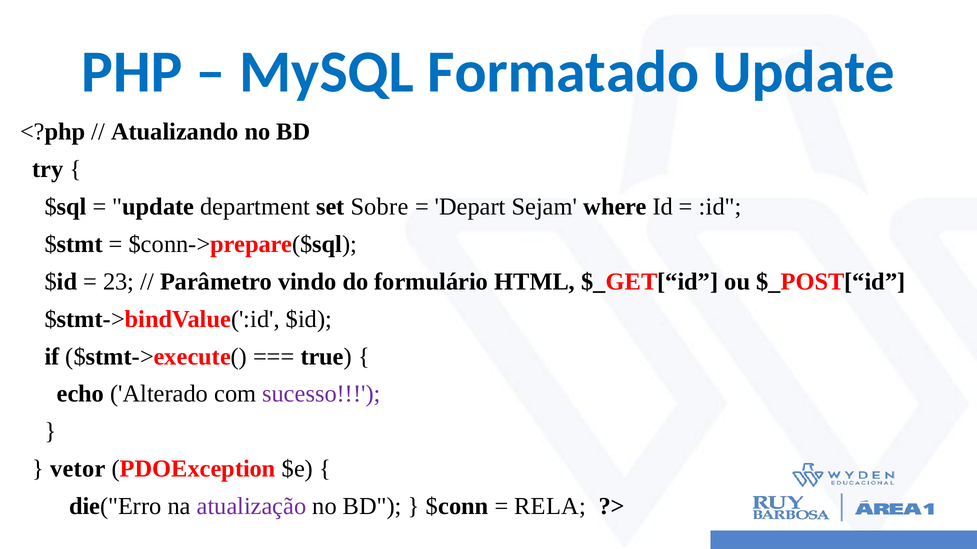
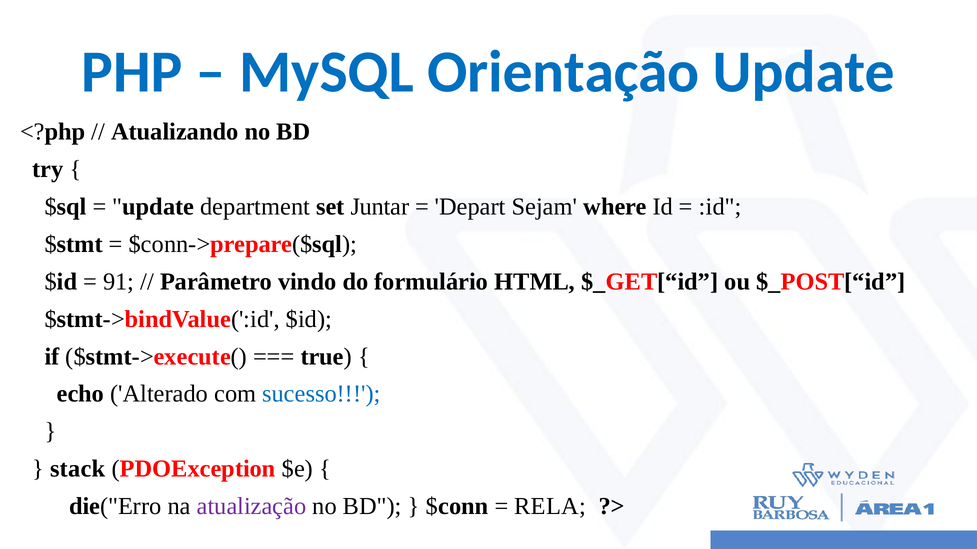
Formatado: Formatado -> Orientação
Sobre: Sobre -> Juntar
23: 23 -> 91
sucesso colour: purple -> blue
vetor: vetor -> stack
